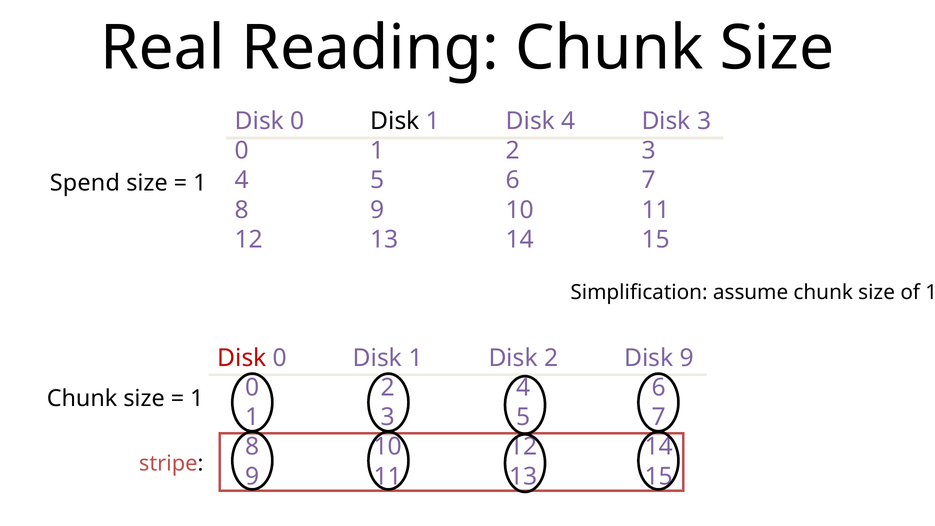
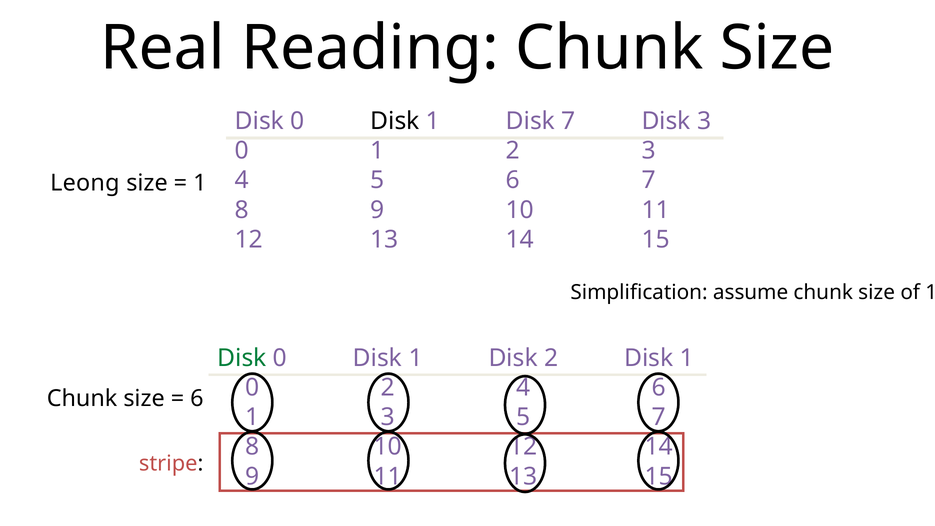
Disk 4: 4 -> 7
Spend: Spend -> Leong
Disk at (242, 358) colour: red -> green
9 at (687, 358): 9 -> 1
1 at (197, 399): 1 -> 6
